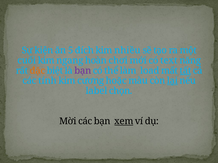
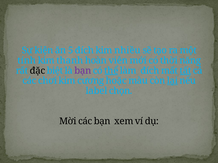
cuối: cuối -> tính
ngang: ngang -> thanh
chơi: chơi -> viên
text: text -> thời
đặc colour: orange -> black
thể underline: none -> present
làm load: load -> đích
tính: tính -> chơi
xem underline: present -> none
